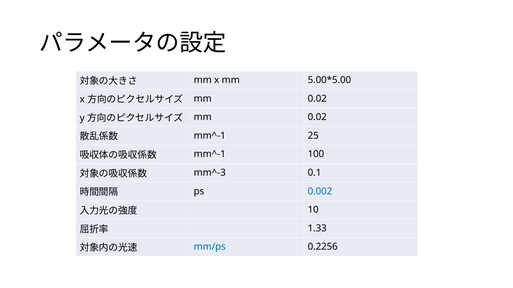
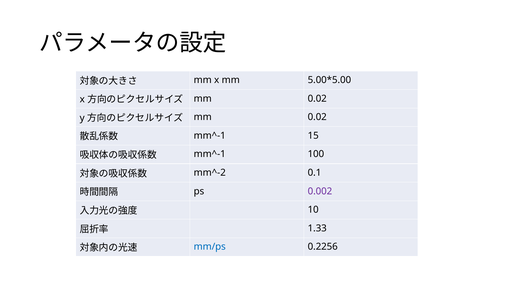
25: 25 -> 15
mm^-3: mm^-3 -> mm^-2
0.002 colour: blue -> purple
